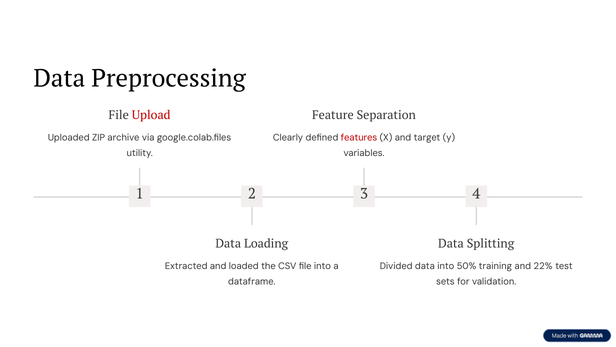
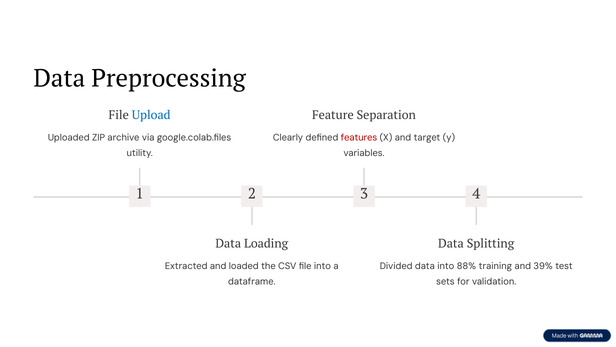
Upload colour: red -> blue
50%: 50% -> 88%
22%: 22% -> 39%
